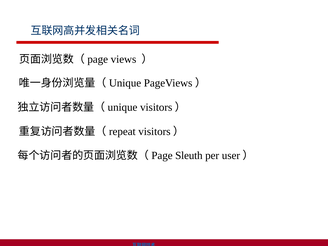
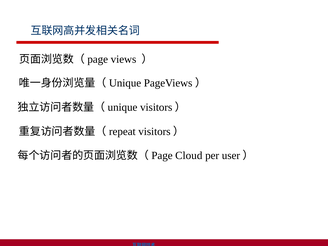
Sleuth: Sleuth -> Cloud
